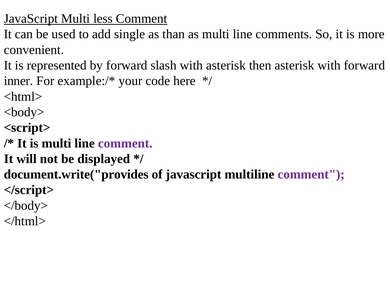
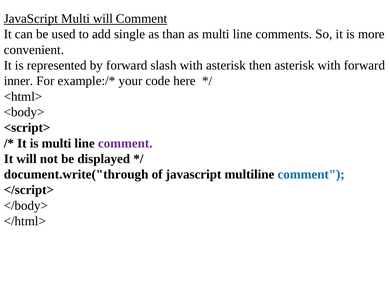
Multi less: less -> will
document.write("provides: document.write("provides -> document.write("through
comment at (311, 175) colour: purple -> blue
